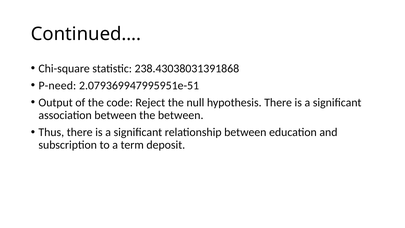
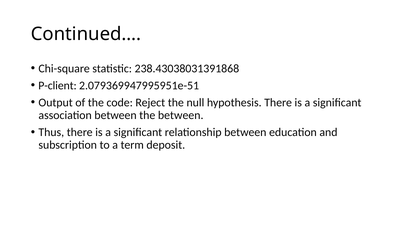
P-need: P-need -> P-client
